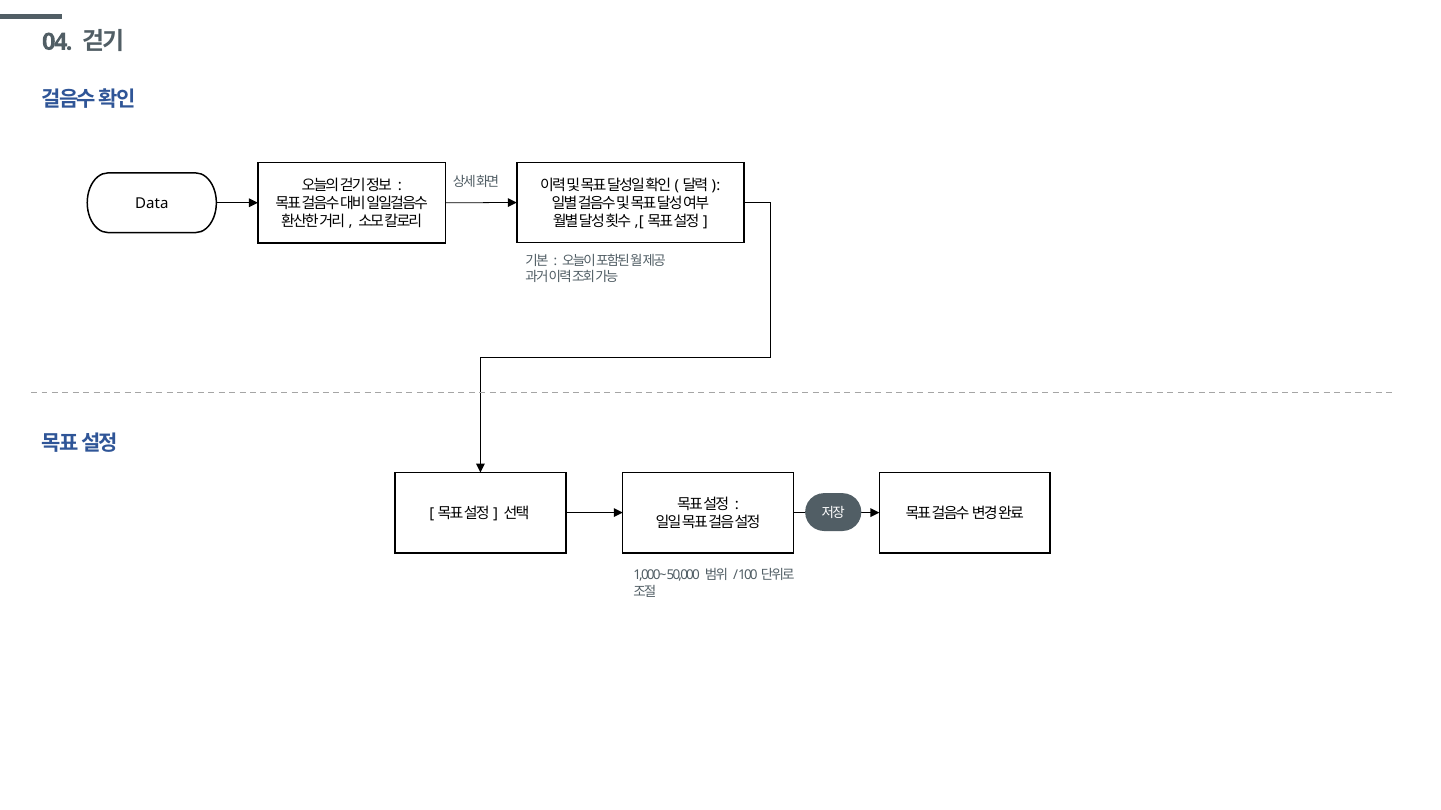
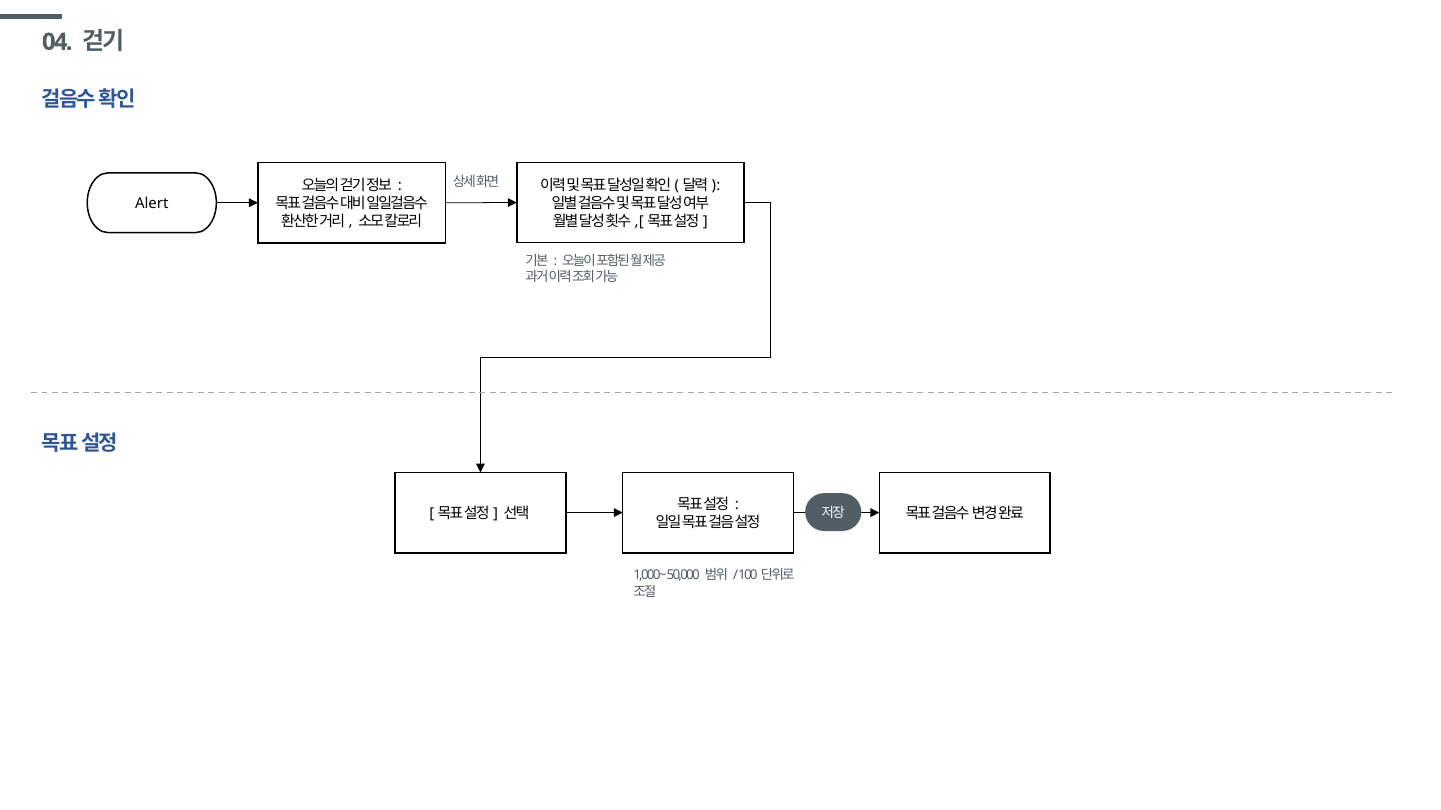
Data: Data -> Alert
